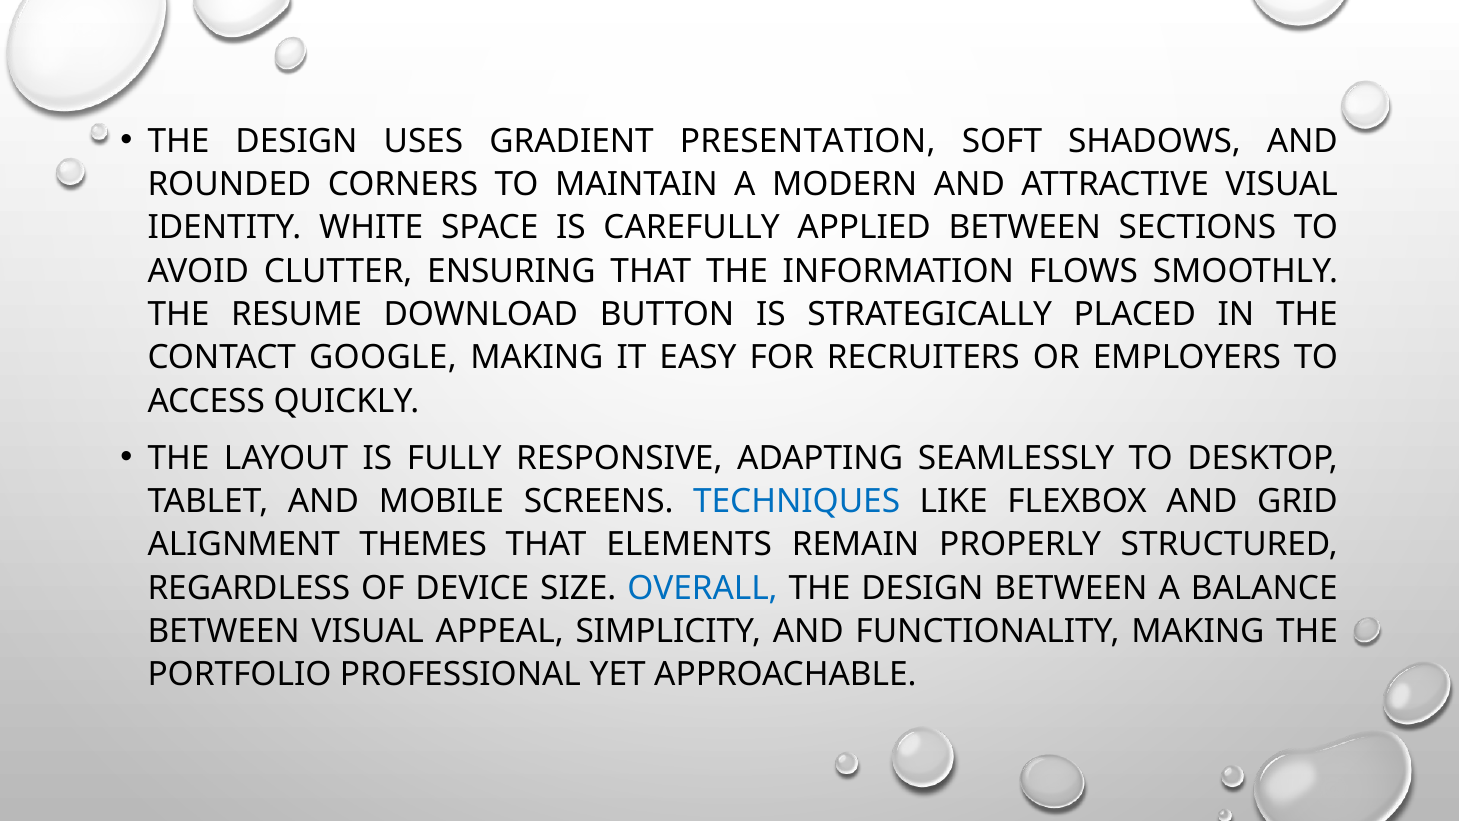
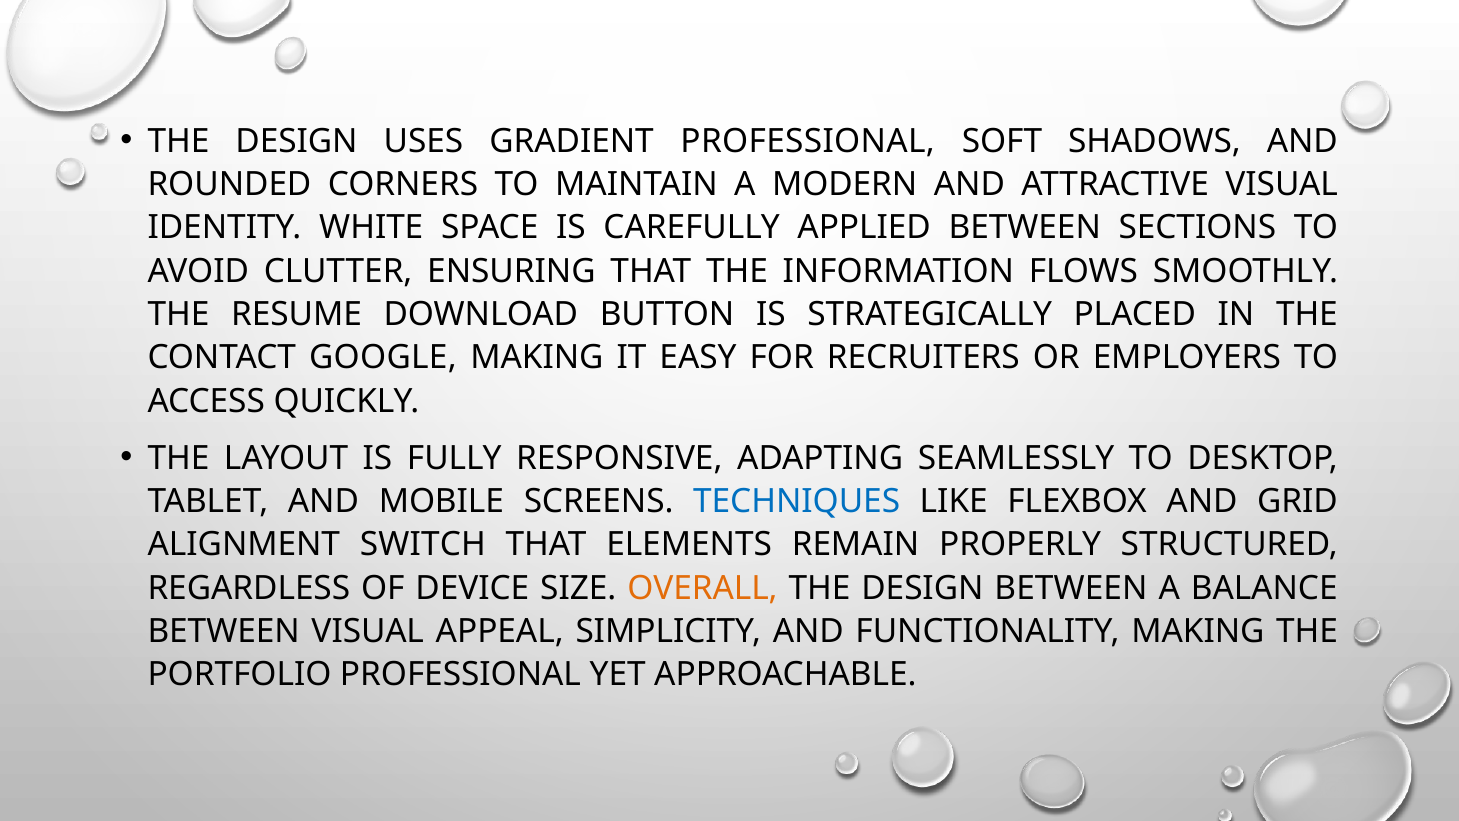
GRADIENT PRESENTATION: PRESENTATION -> PROFESSIONAL
THEMES: THEMES -> SWITCH
OVERALL colour: blue -> orange
